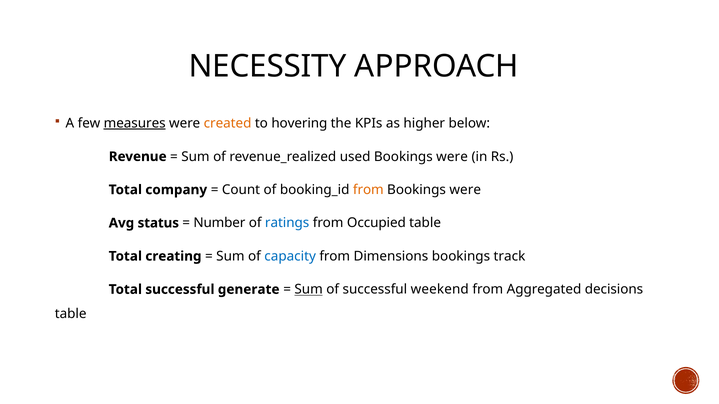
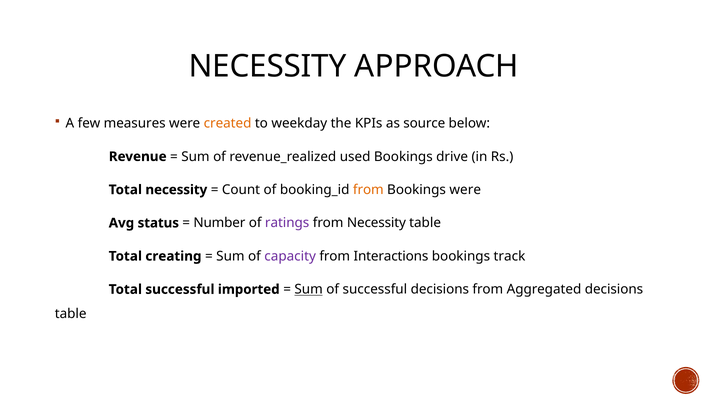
measures underline: present -> none
hovering: hovering -> weekday
higher: higher -> source
were at (452, 157): were -> drive
Total company: company -> necessity
ratings colour: blue -> purple
from Occupied: Occupied -> Necessity
capacity colour: blue -> purple
Dimensions: Dimensions -> Interactions
generate: generate -> imported
successful weekend: weekend -> decisions
